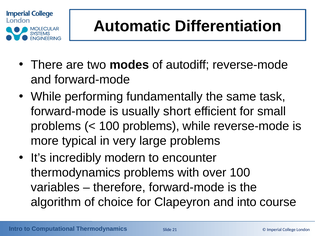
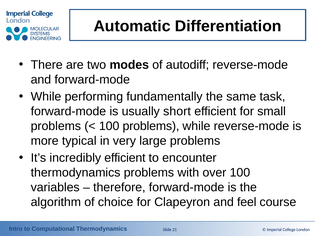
incredibly modern: modern -> efficient
into: into -> feel
